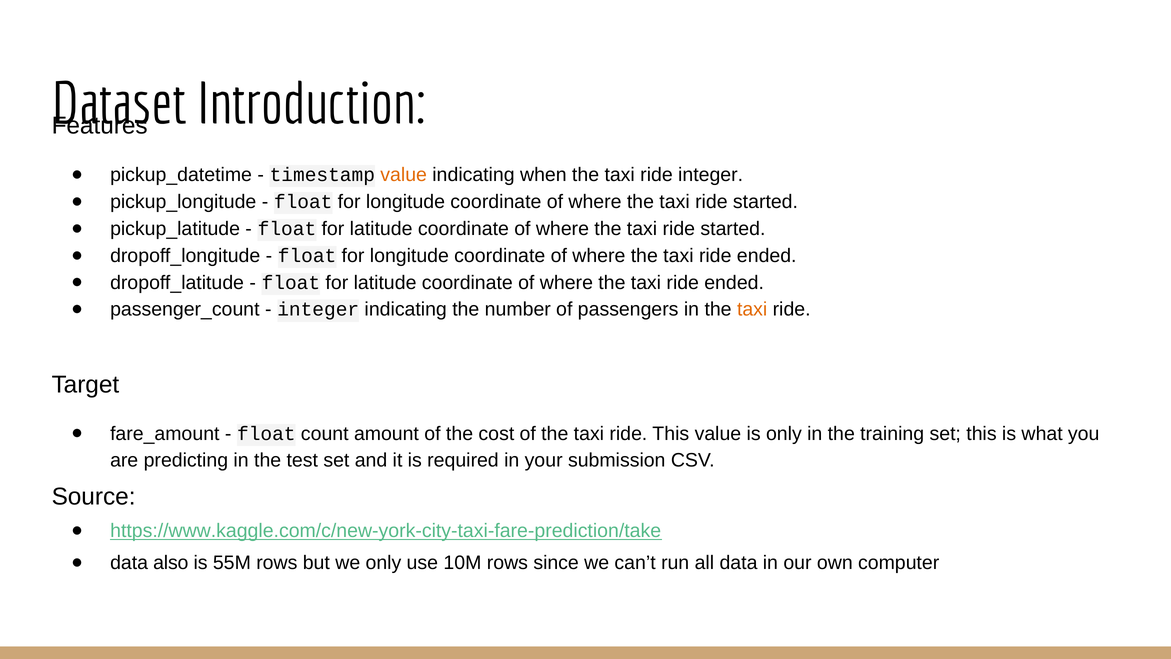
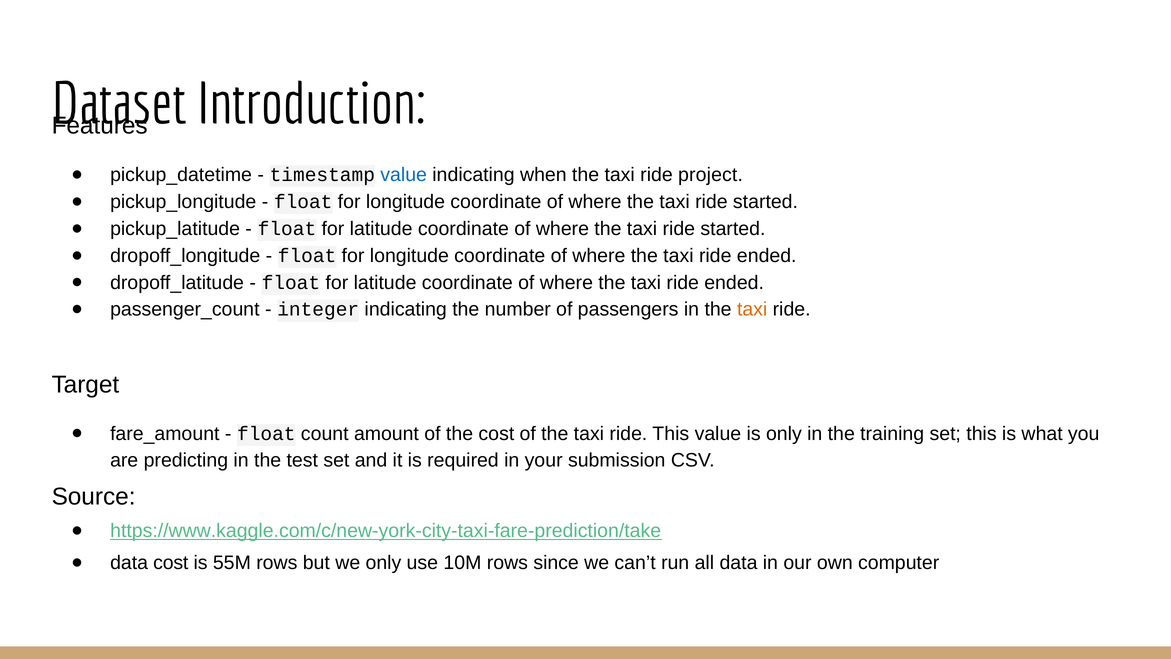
value at (404, 175) colour: orange -> blue
ride integer: integer -> project
data also: also -> cost
